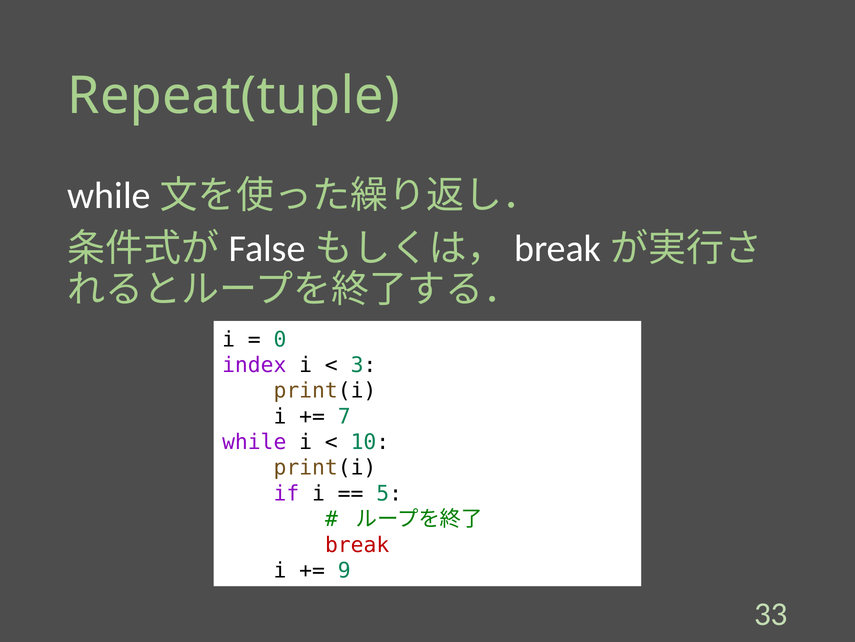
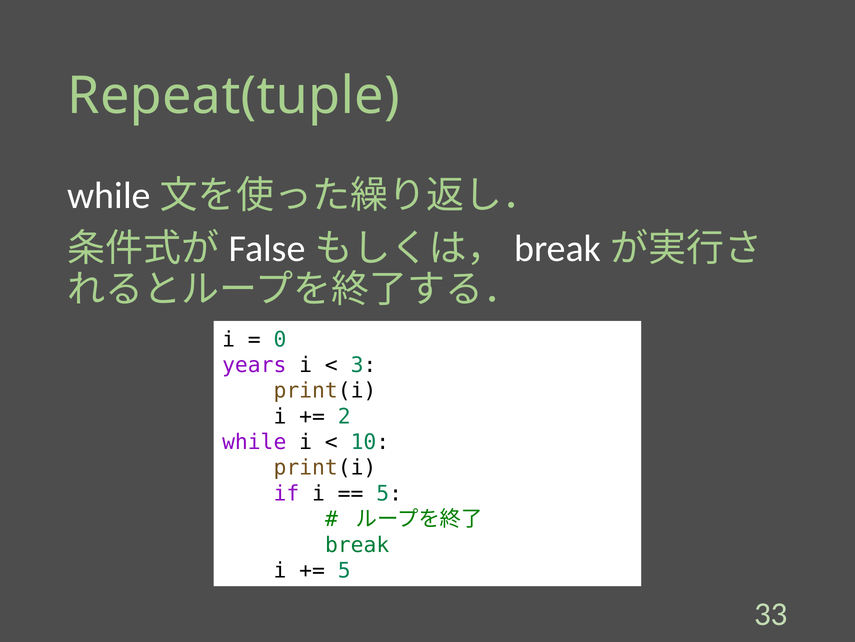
index: index -> years
7: 7 -> 2
break colour: red -> green
9 at (344, 570): 9 -> 5
